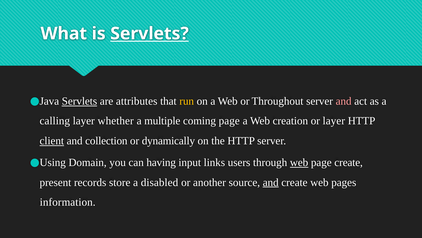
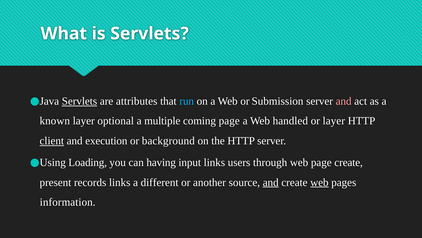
Servlets at (150, 33) underline: present -> none
run colour: yellow -> light blue
Throughout: Throughout -> Submission
calling: calling -> known
whether: whether -> optional
creation: creation -> handled
collection: collection -> execution
dynamically: dynamically -> background
Domain: Domain -> Loading
web at (299, 162) underline: present -> none
records store: store -> links
disabled: disabled -> different
web at (319, 182) underline: none -> present
